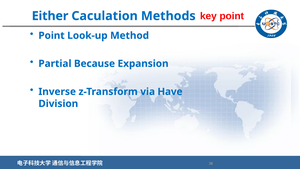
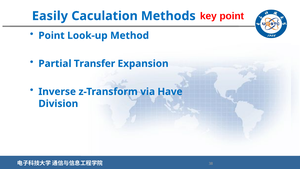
Either: Either -> Easily
Because: Because -> Transfer
